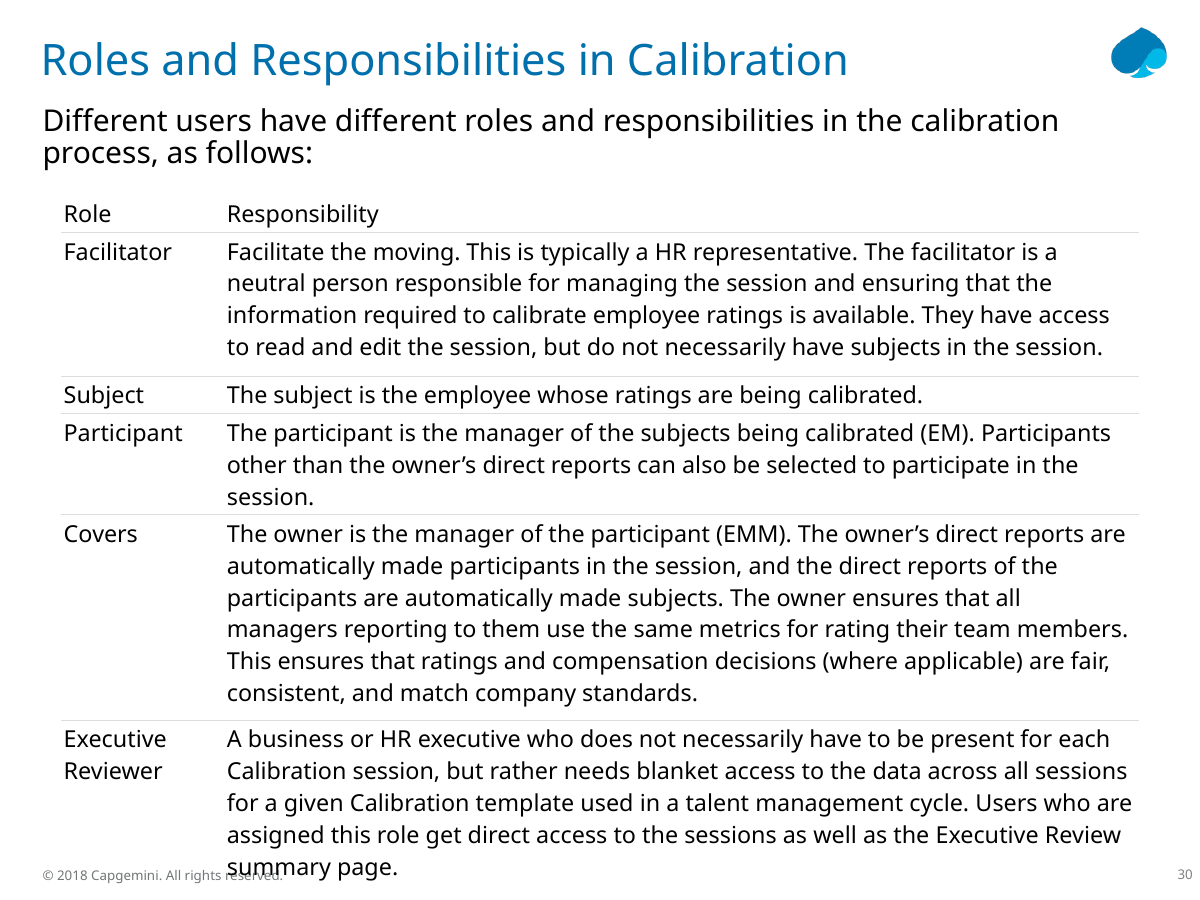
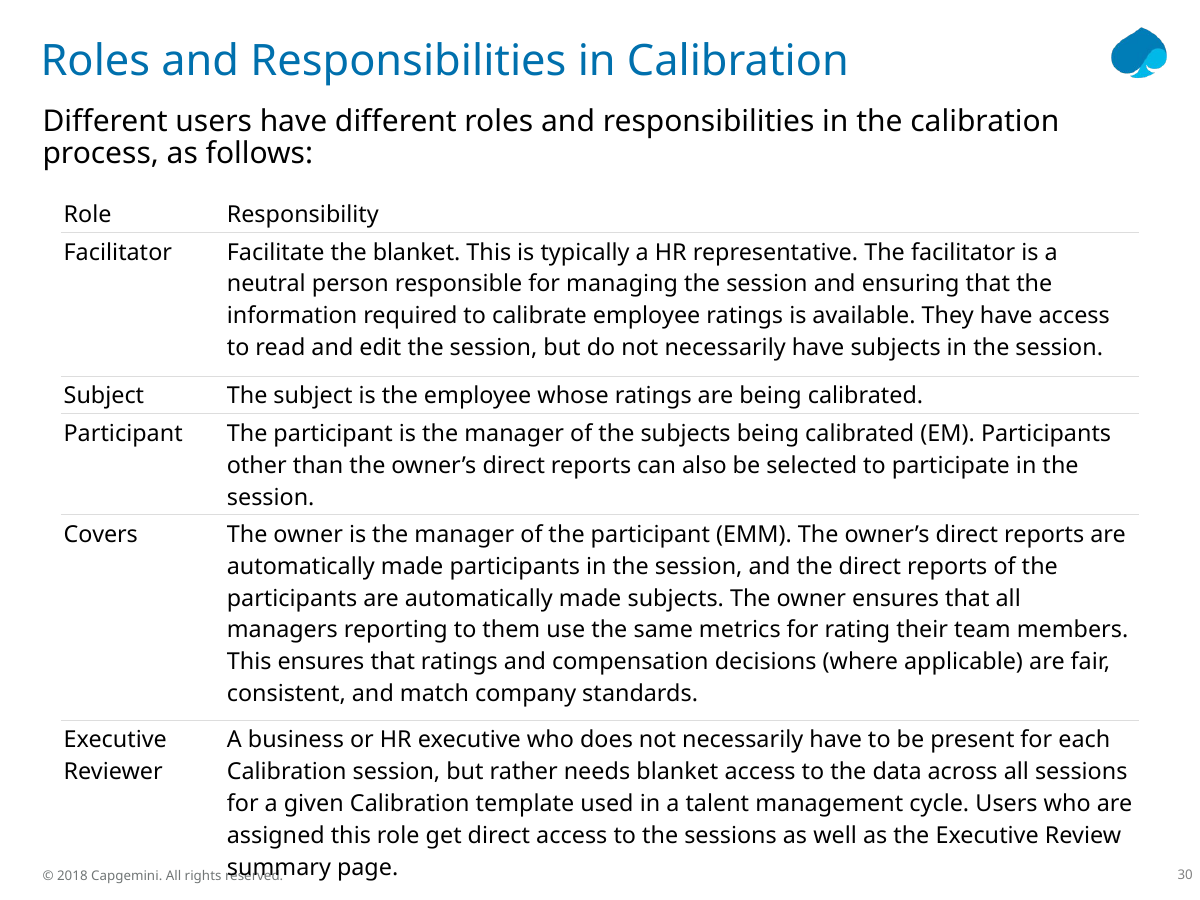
the moving: moving -> blanket
